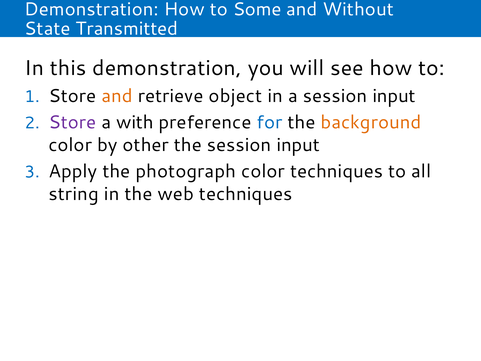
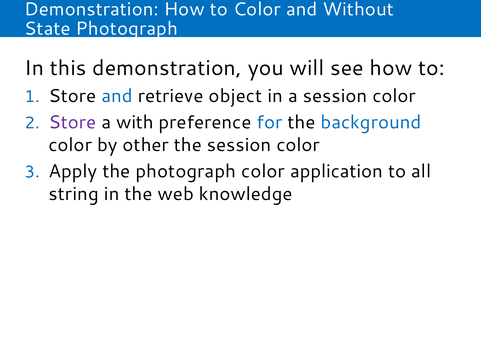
to Some: Some -> Color
State Transmitted: Transmitted -> Photograph
and at (117, 96) colour: orange -> blue
a session input: input -> color
background colour: orange -> blue
the session input: input -> color
color techniques: techniques -> application
web techniques: techniques -> knowledge
